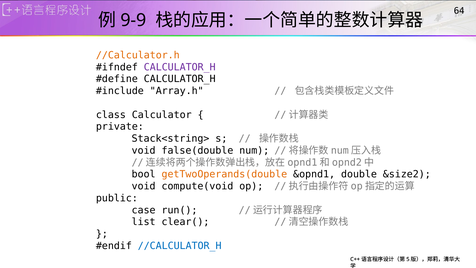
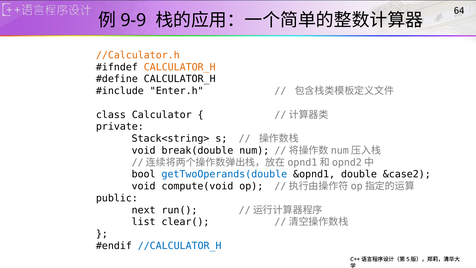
CALCULATOR_H at (180, 67) colour: purple -> orange
Array.h: Array.h -> Enter.h
false(double: false(double -> break(double
getTwoOperands(double colour: orange -> blue
&size2: &size2 -> &case2
case: case -> next
